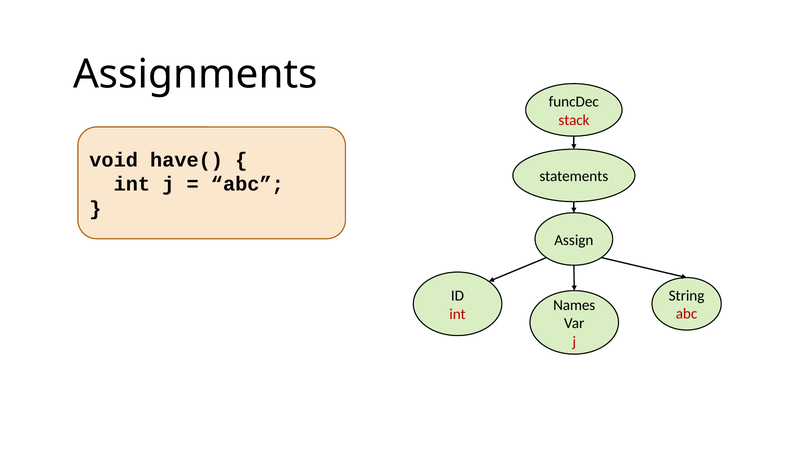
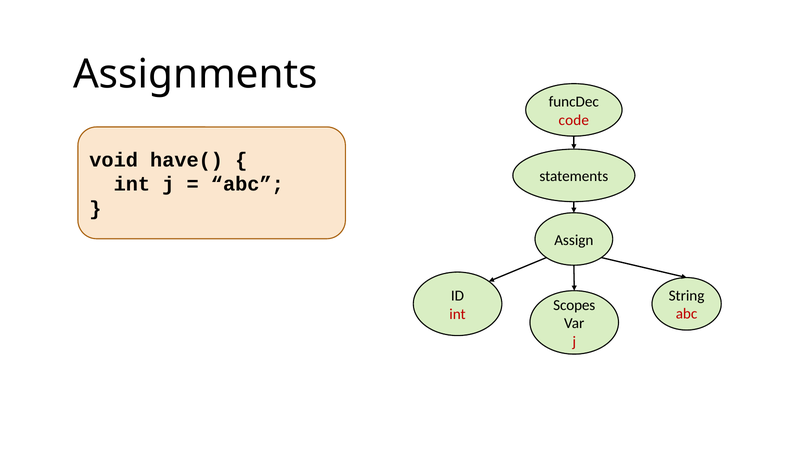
stack: stack -> code
Names: Names -> Scopes
